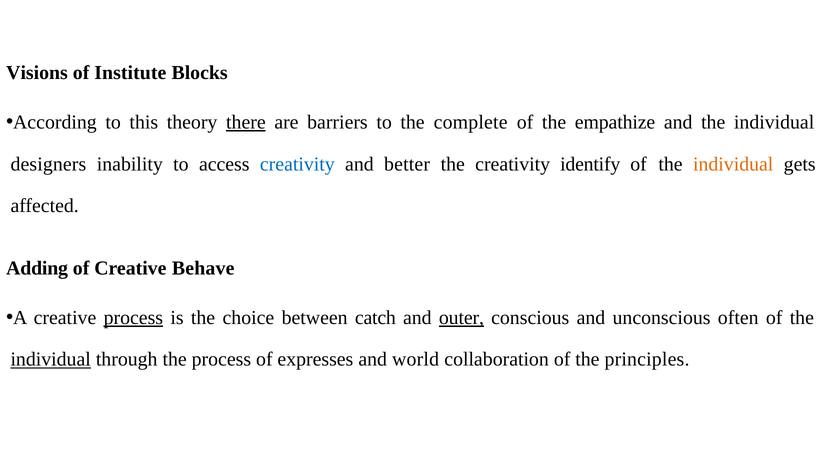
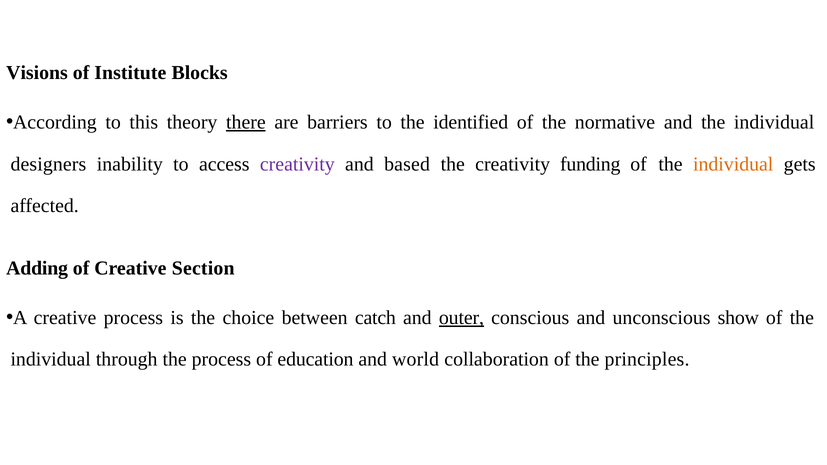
complete: complete -> identified
empathize: empathize -> normative
creativity at (297, 164) colour: blue -> purple
better: better -> based
identify: identify -> funding
Behave: Behave -> Section
process at (133, 318) underline: present -> none
often: often -> show
individual at (51, 360) underline: present -> none
expresses: expresses -> education
